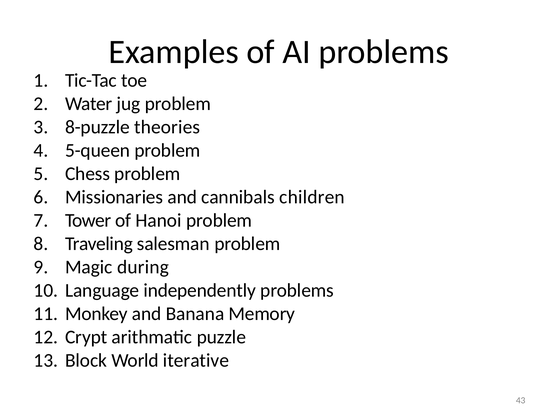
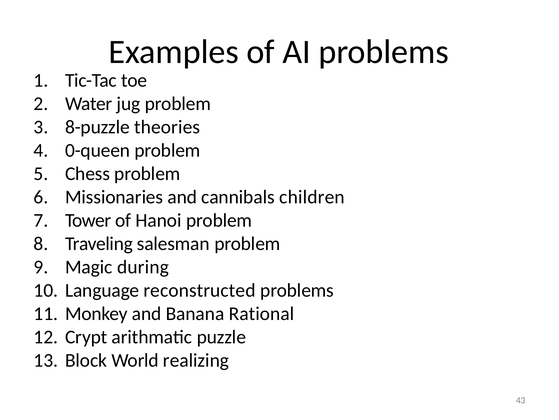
5-queen: 5-queen -> 0-queen
independently: independently -> reconstructed
Memory: Memory -> Rational
iterative: iterative -> realizing
